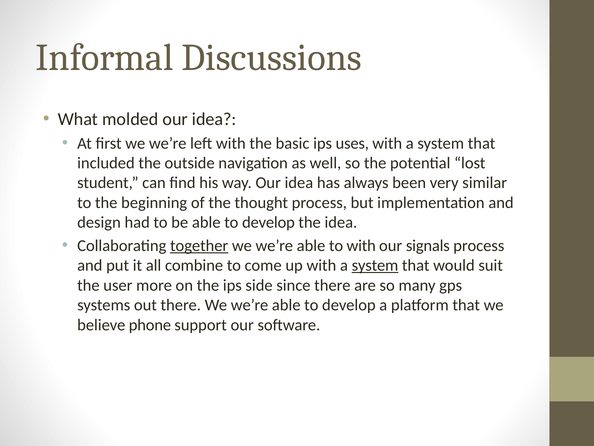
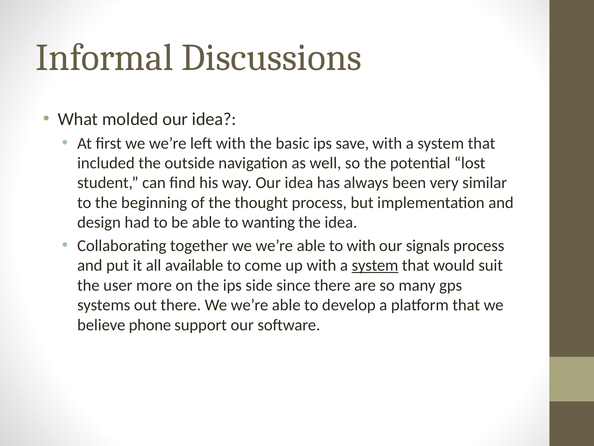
uses: uses -> save
be able to develop: develop -> wanting
together underline: present -> none
combine: combine -> available
